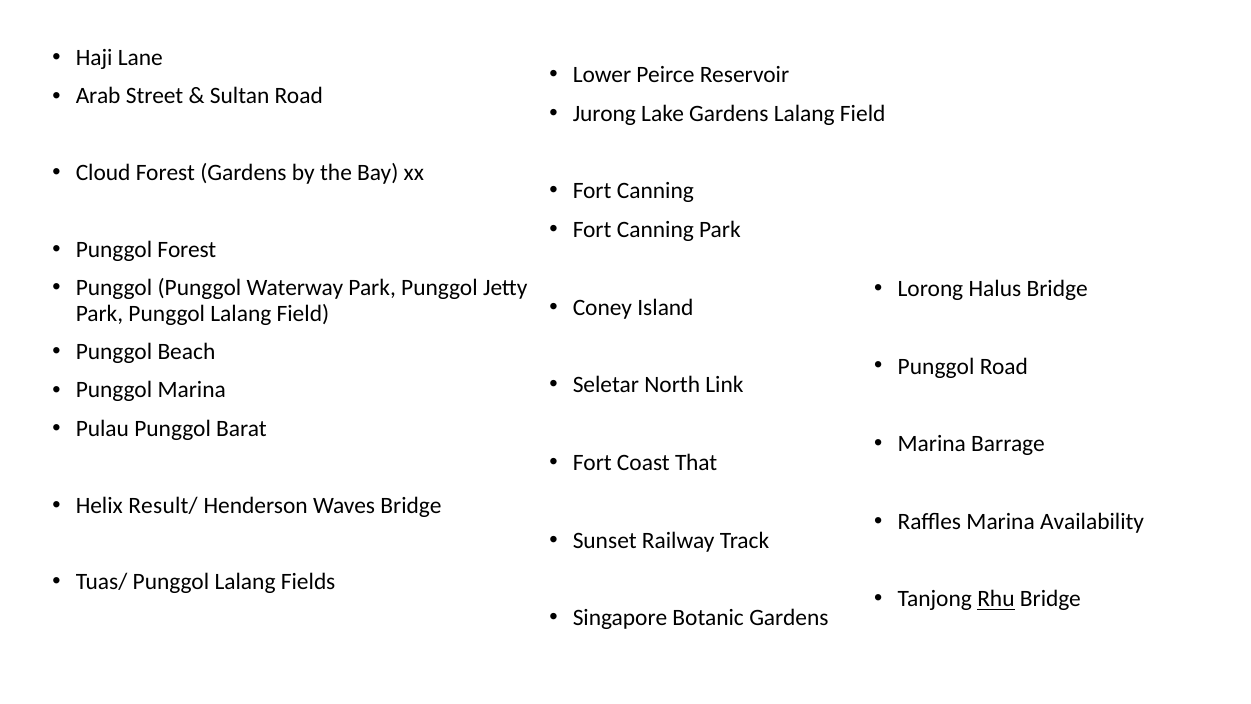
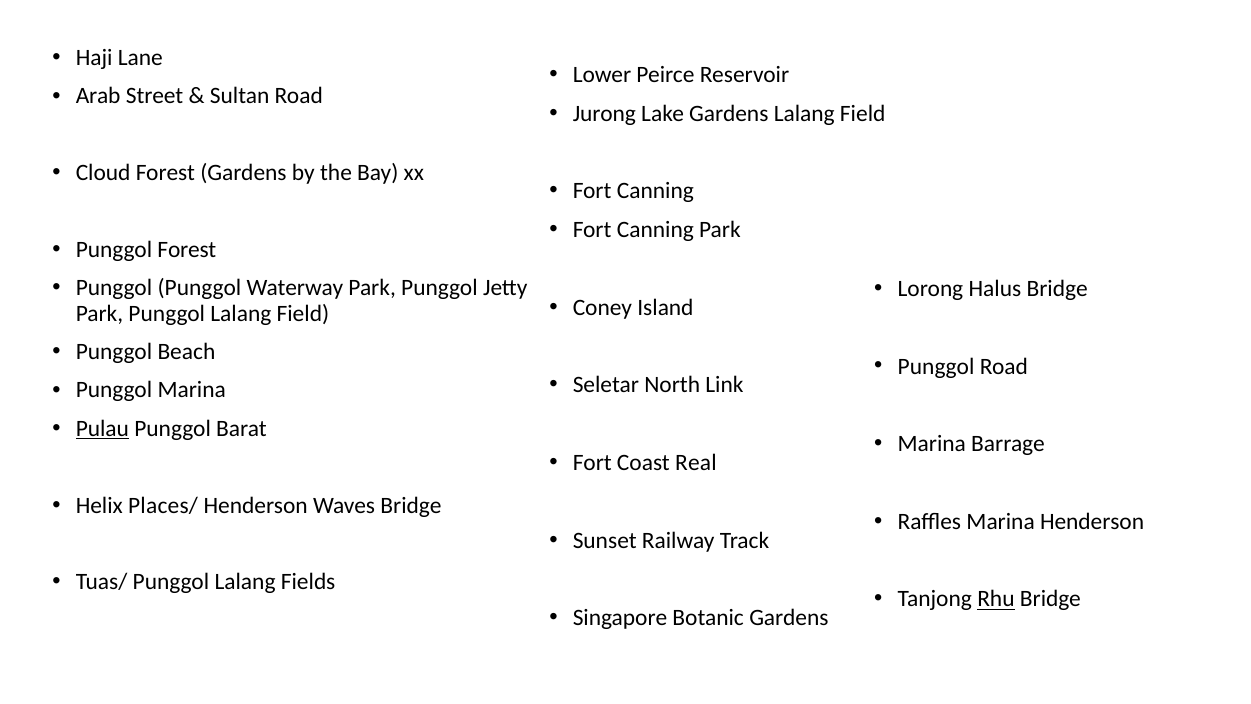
Pulau underline: none -> present
That: That -> Real
Result/: Result/ -> Places/
Marina Availability: Availability -> Henderson
